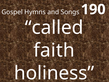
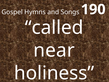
faith: faith -> near
